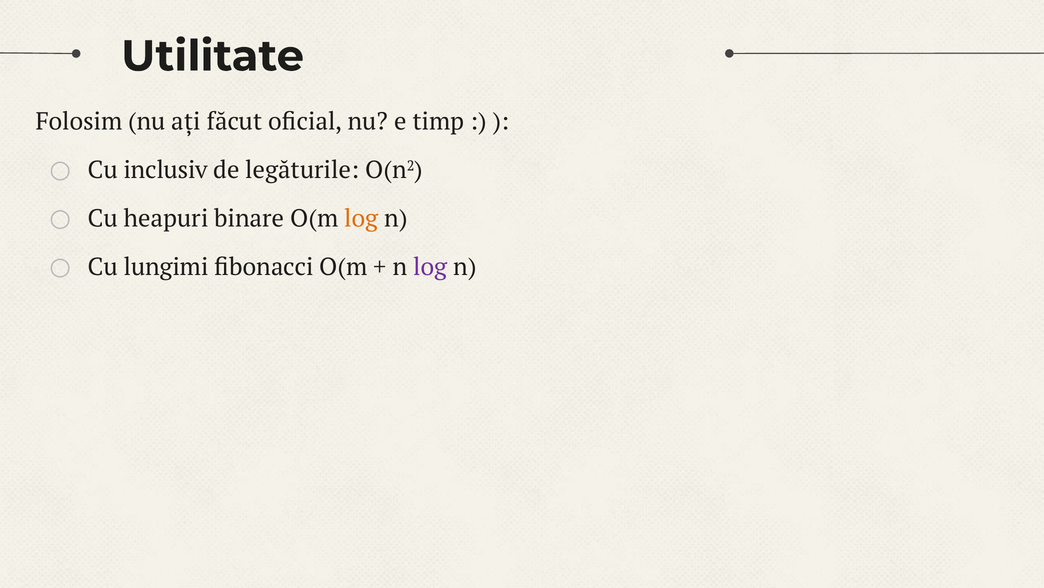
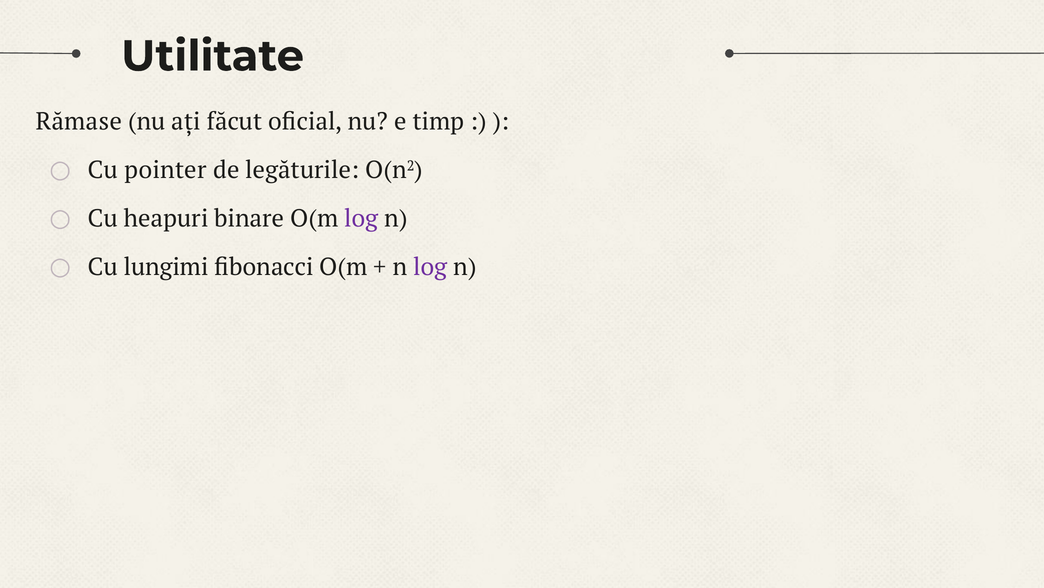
Folosim: Folosim -> Rămase
inclusiv: inclusiv -> pointer
log at (361, 218) colour: orange -> purple
